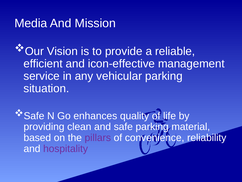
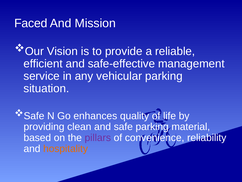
Media: Media -> Faced
icon-effective: icon-effective -> safe-effective
hospitality colour: purple -> orange
